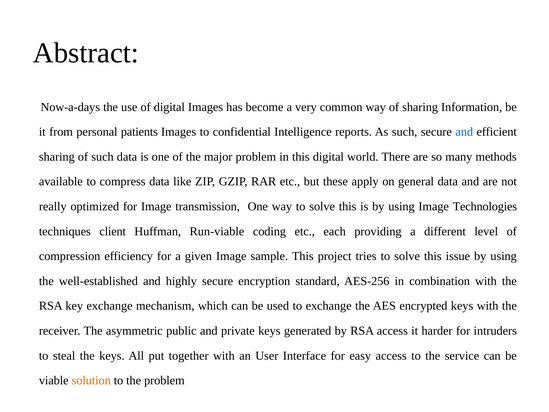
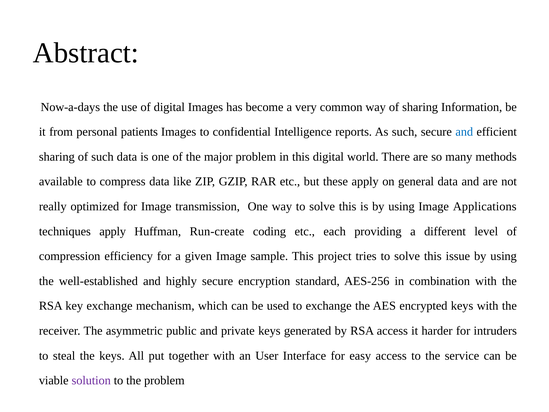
Technologies: Technologies -> Applications
techniques client: client -> apply
Run-viable: Run-viable -> Run-create
solution colour: orange -> purple
